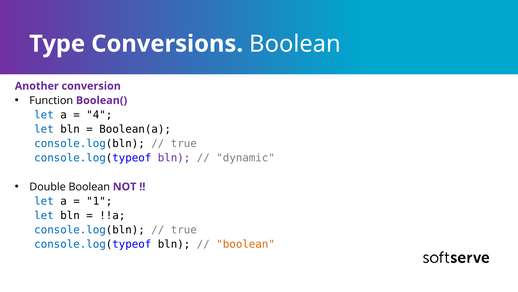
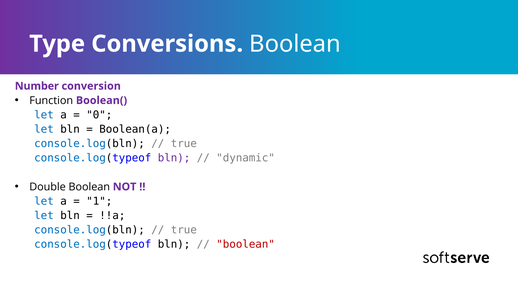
Another: Another -> Number
4: 4 -> 0
boolean at (246, 244) colour: orange -> red
